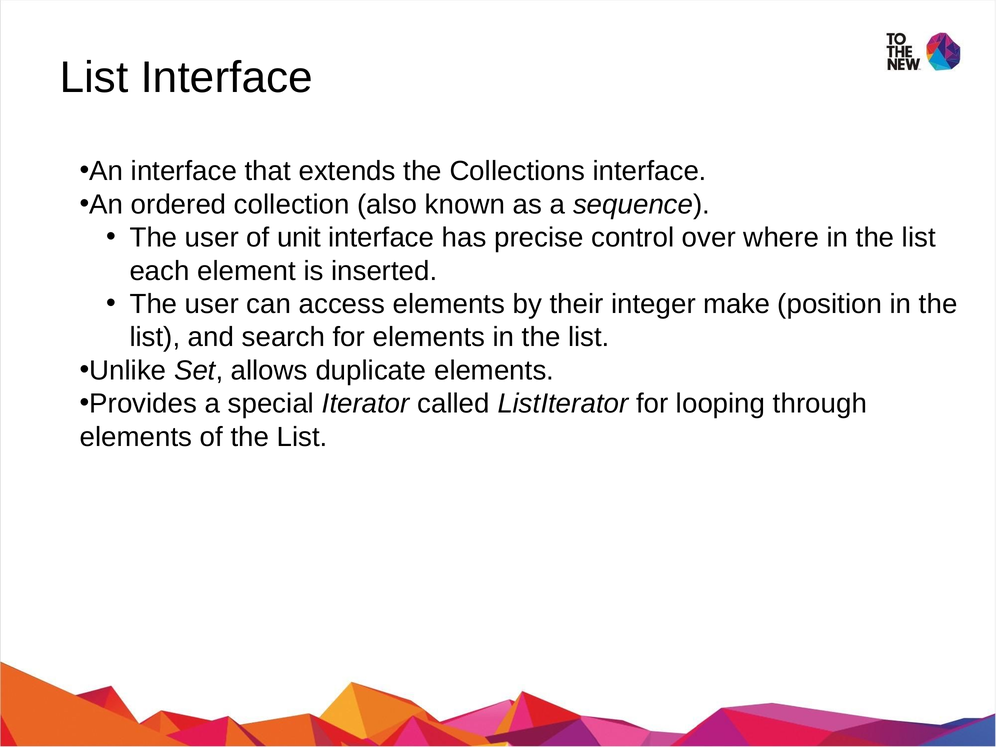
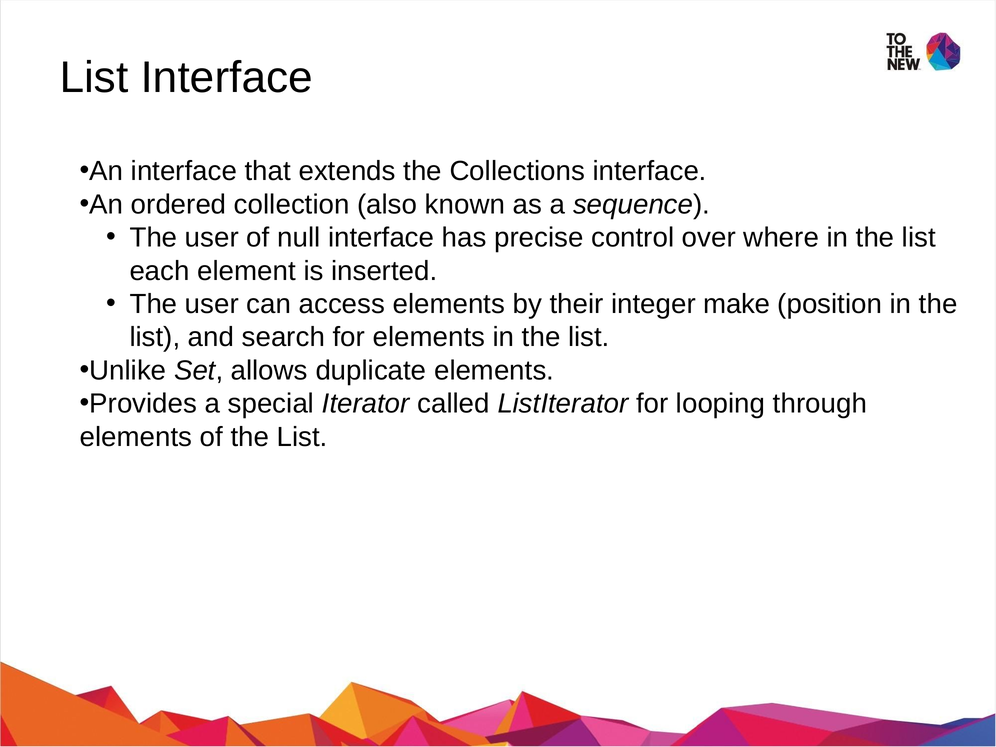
unit: unit -> null
